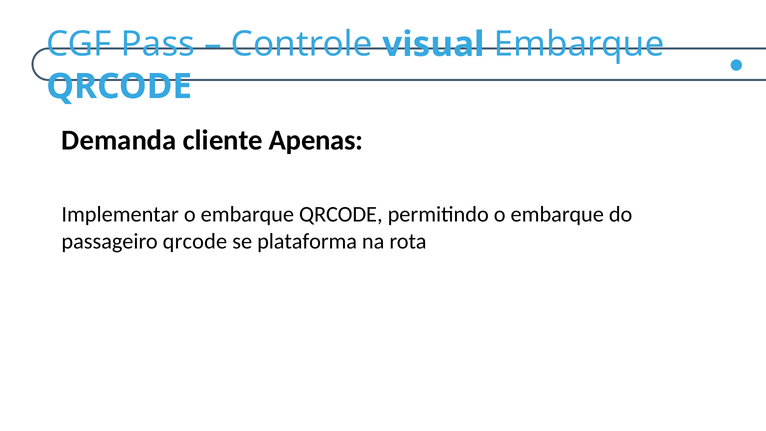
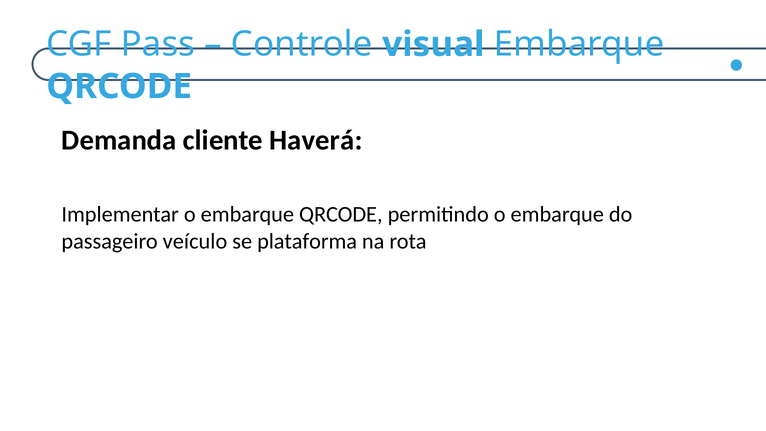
Apenas: Apenas -> Haverá
passageiro qrcode: qrcode -> veículo
